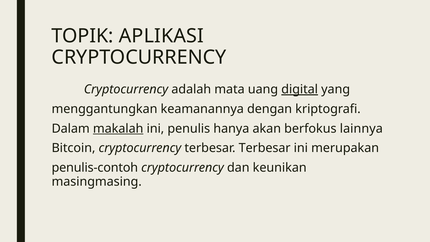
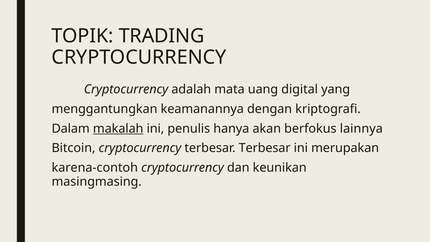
APLIKASI: APLIKASI -> TRADING
digital underline: present -> none
penulis-contoh: penulis-contoh -> karena-contoh
